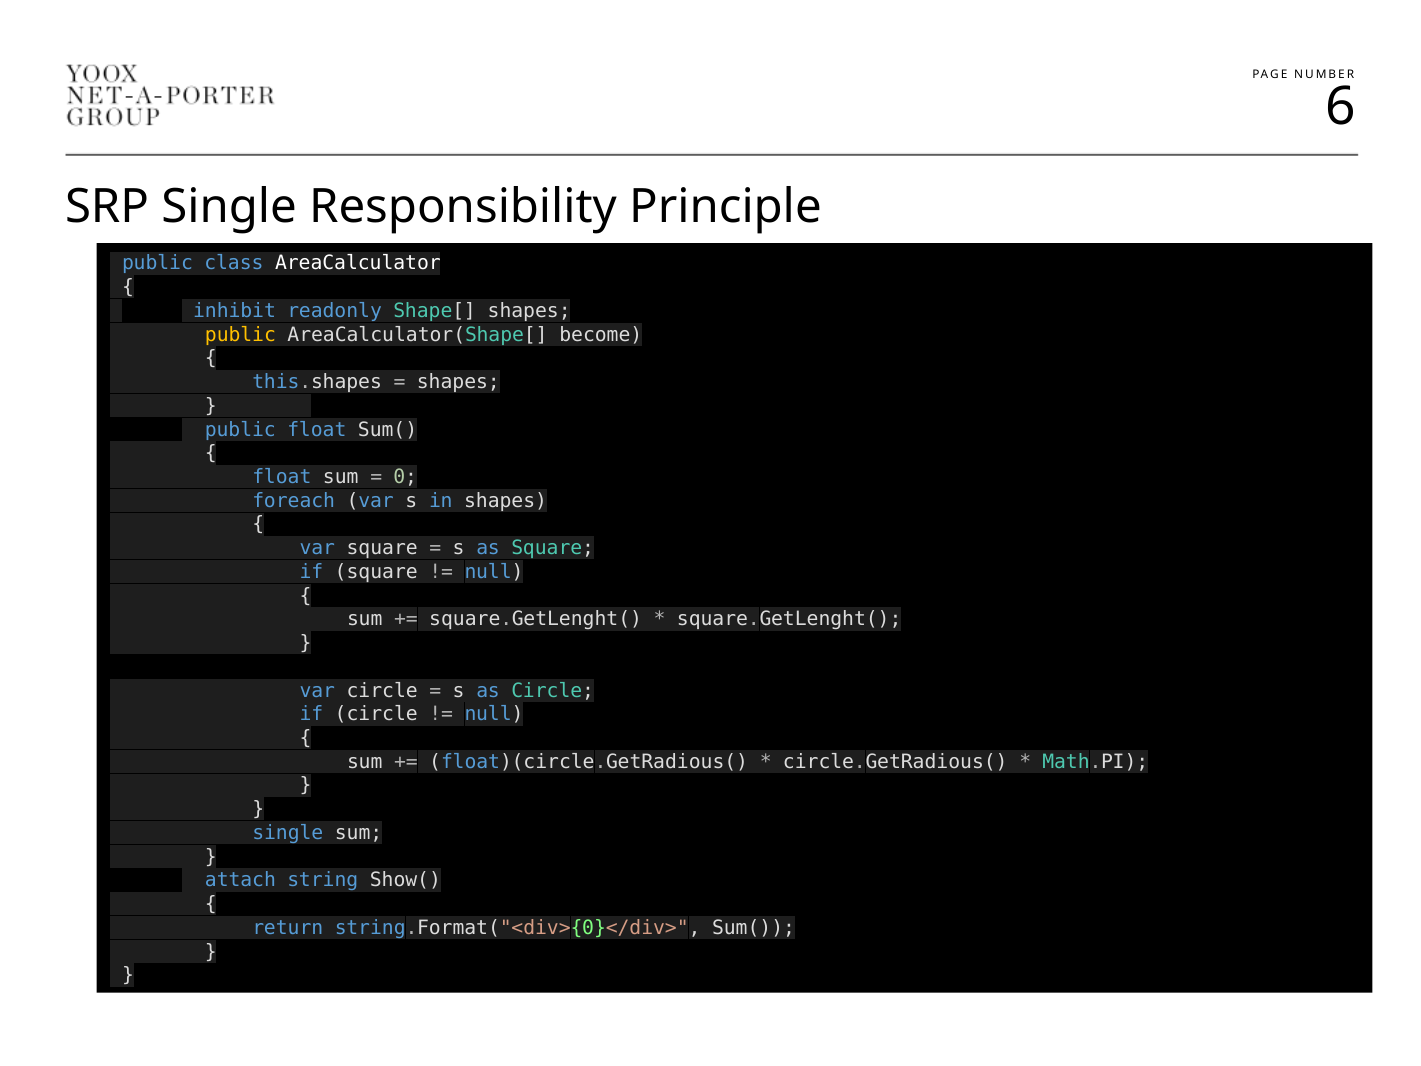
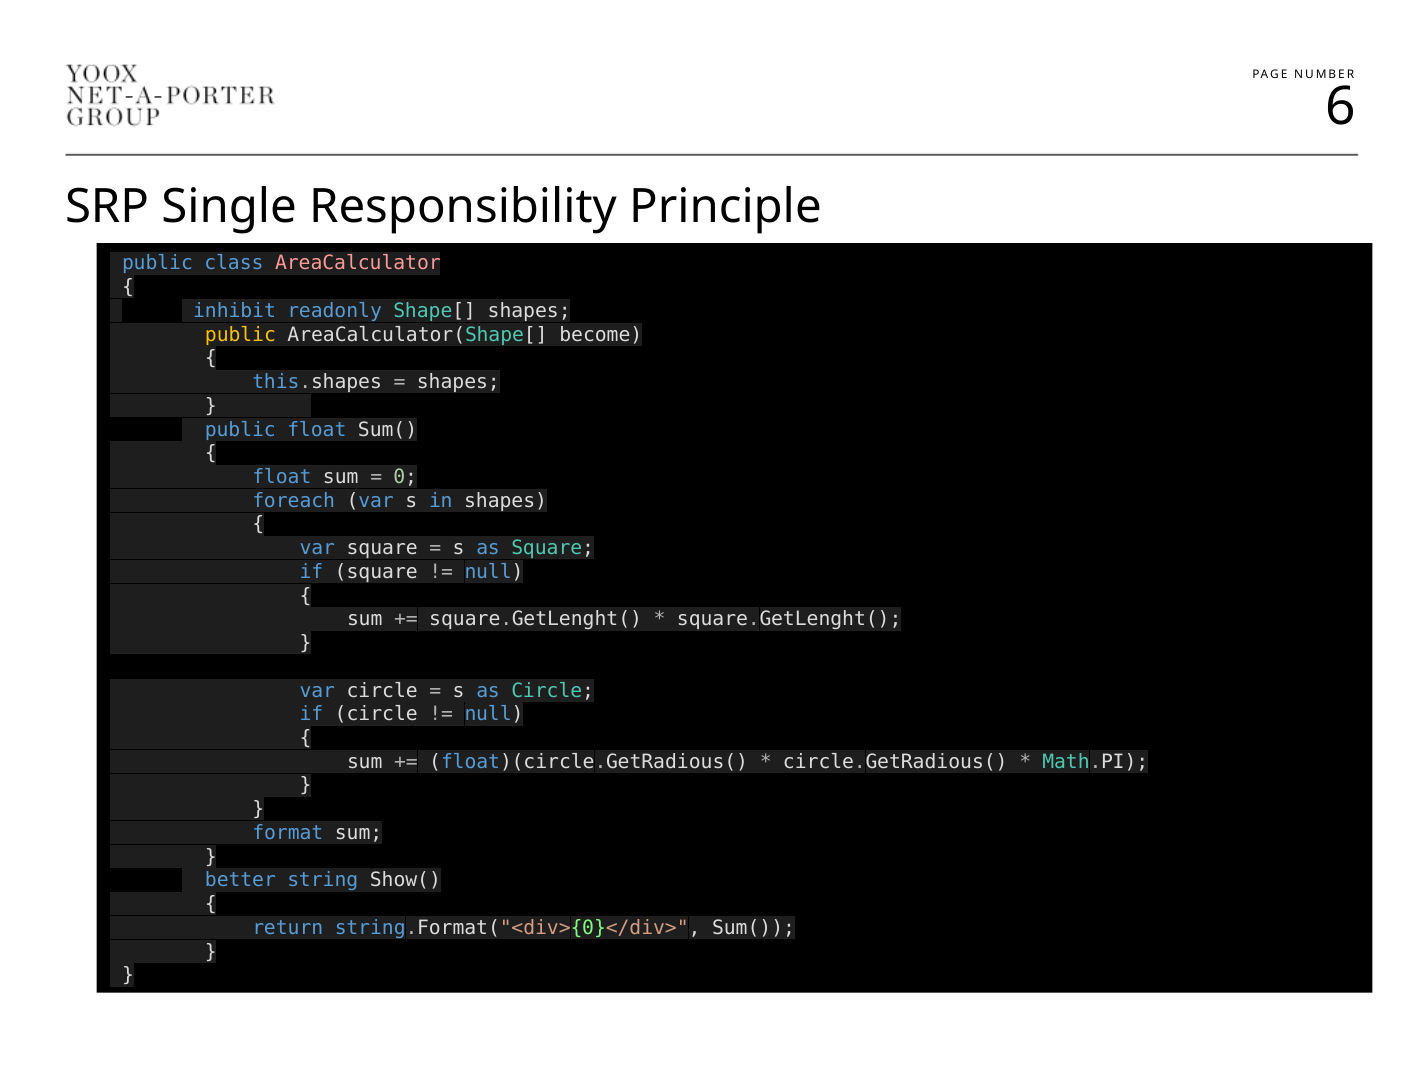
AreaCalculator colour: white -> pink
single at (288, 833): single -> format
attach: attach -> better
